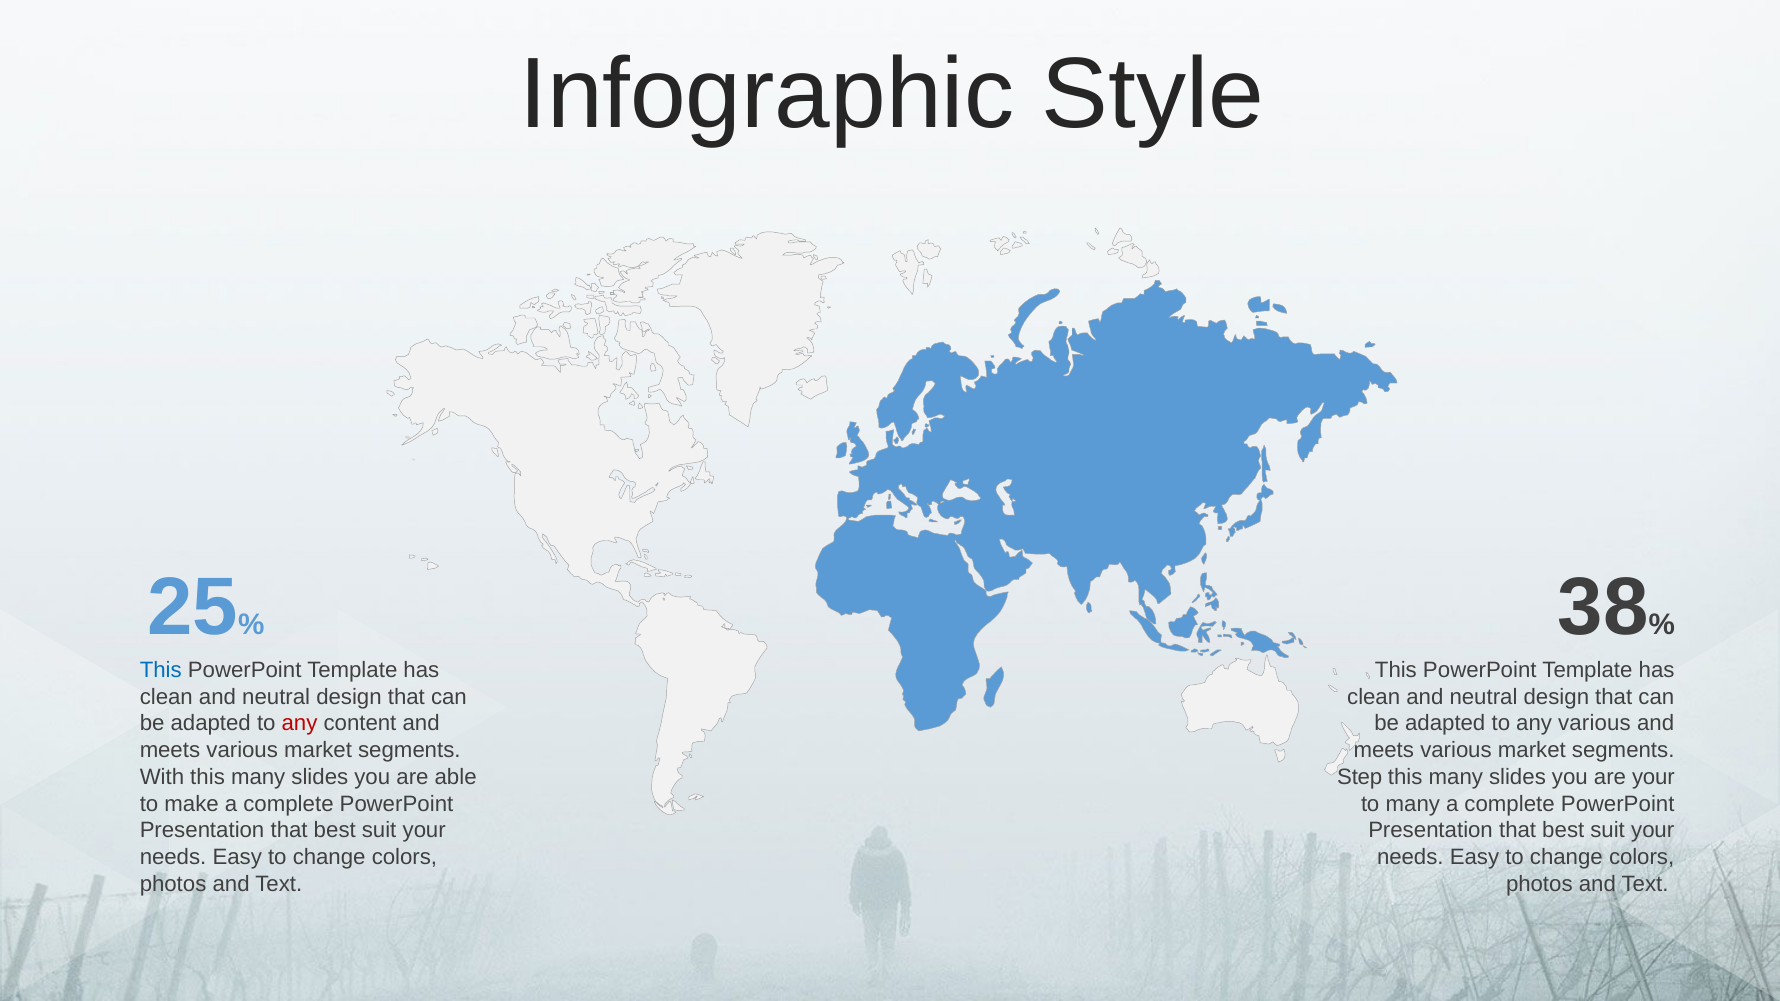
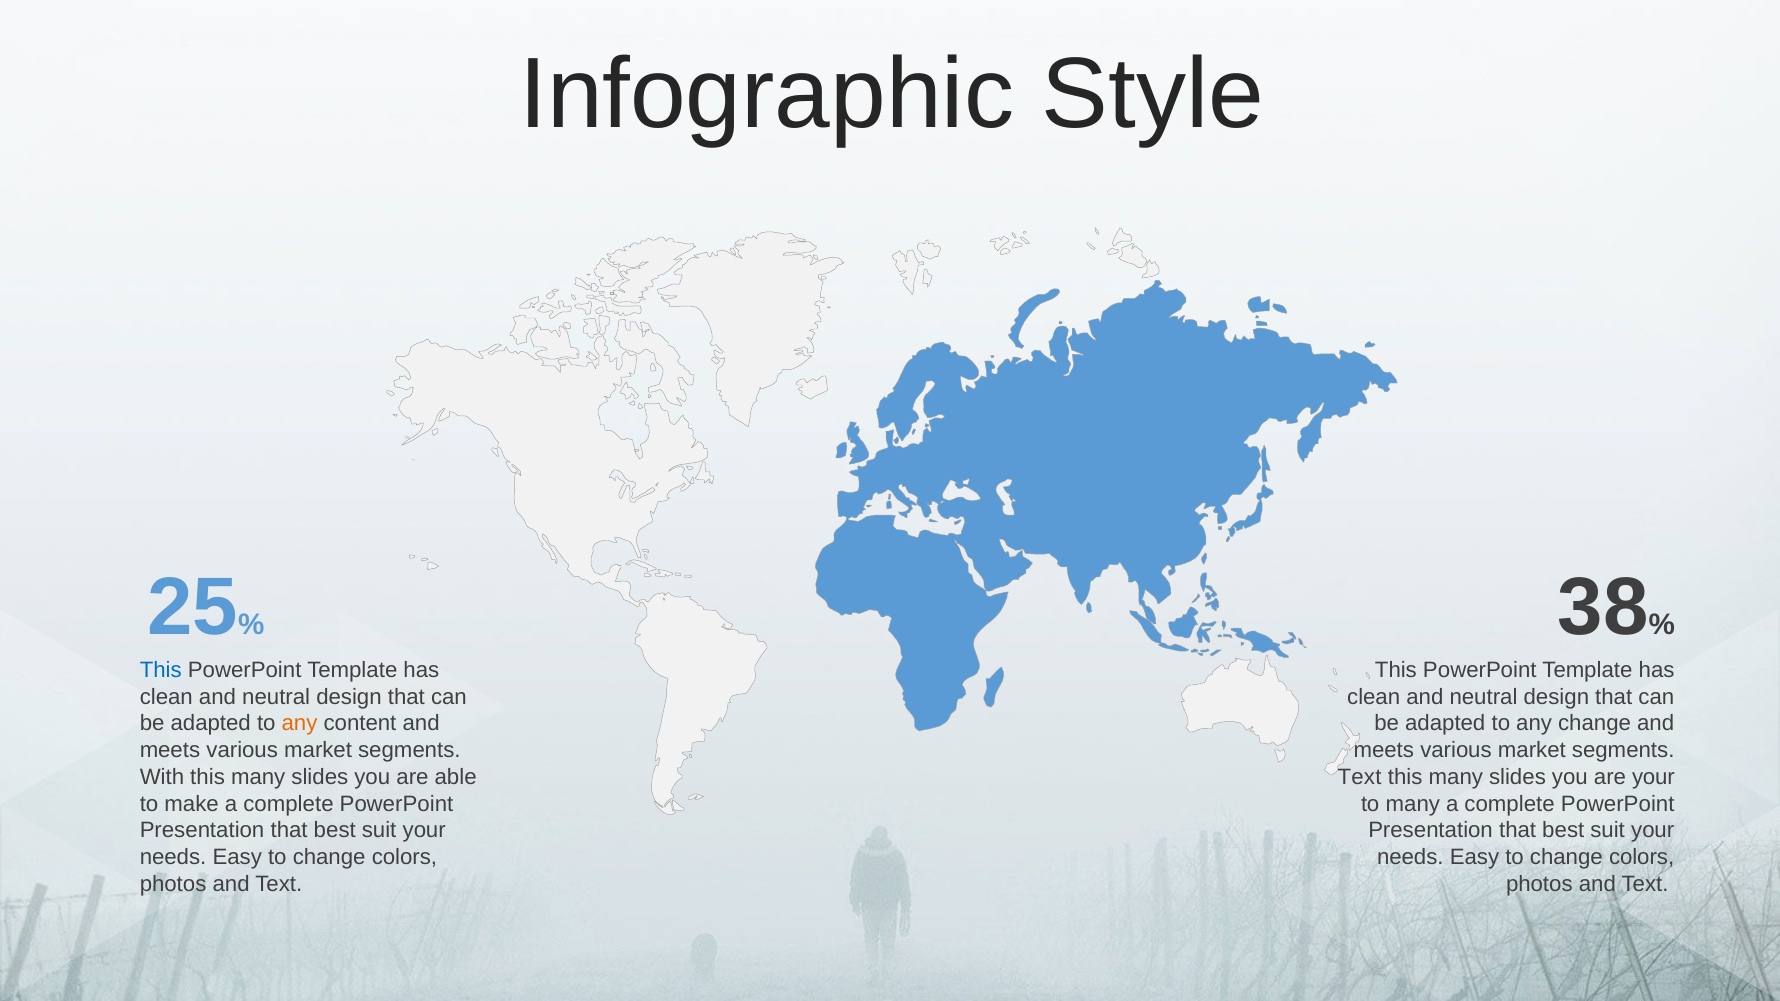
any at (300, 724) colour: red -> orange
any various: various -> change
Step at (1360, 777): Step -> Text
